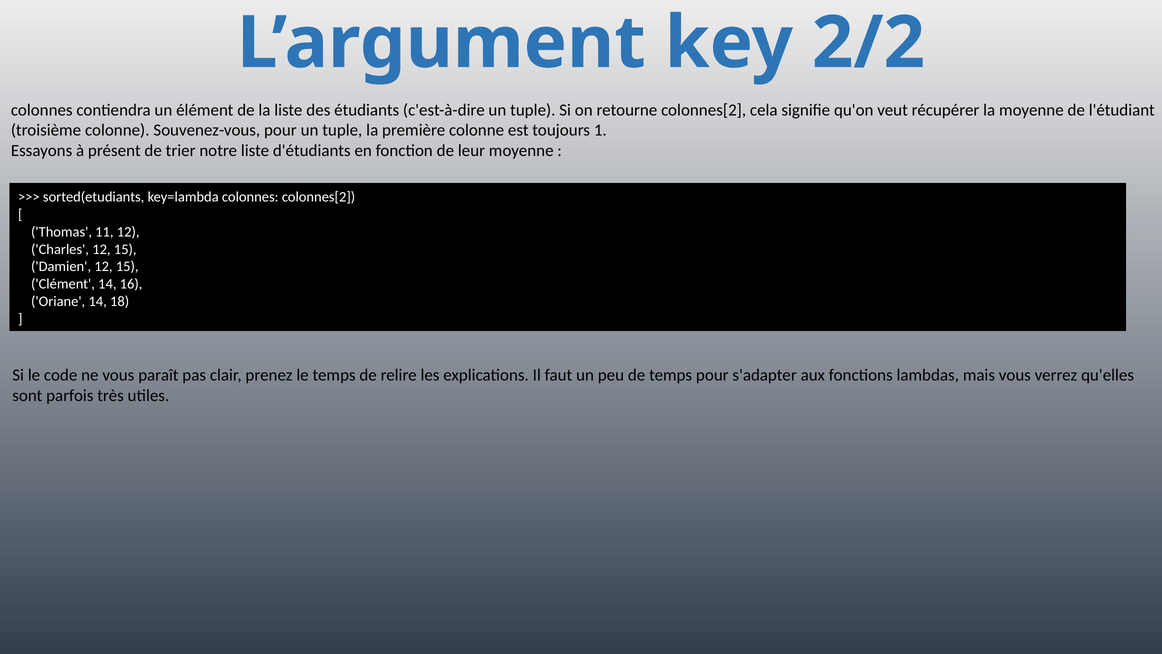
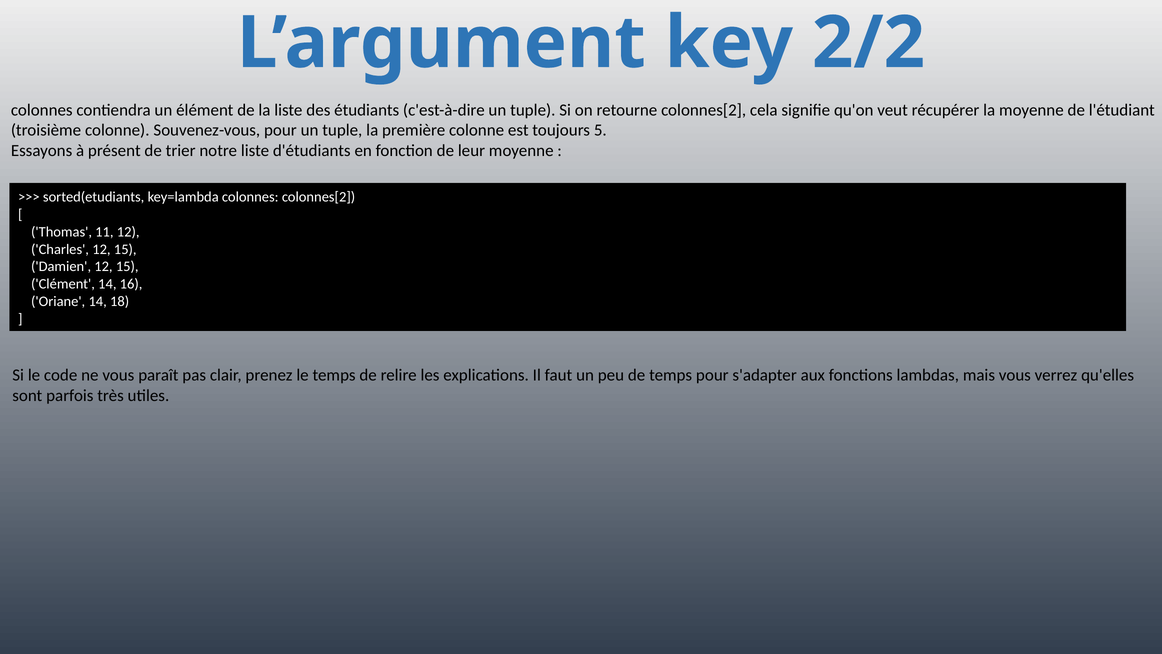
1: 1 -> 5
